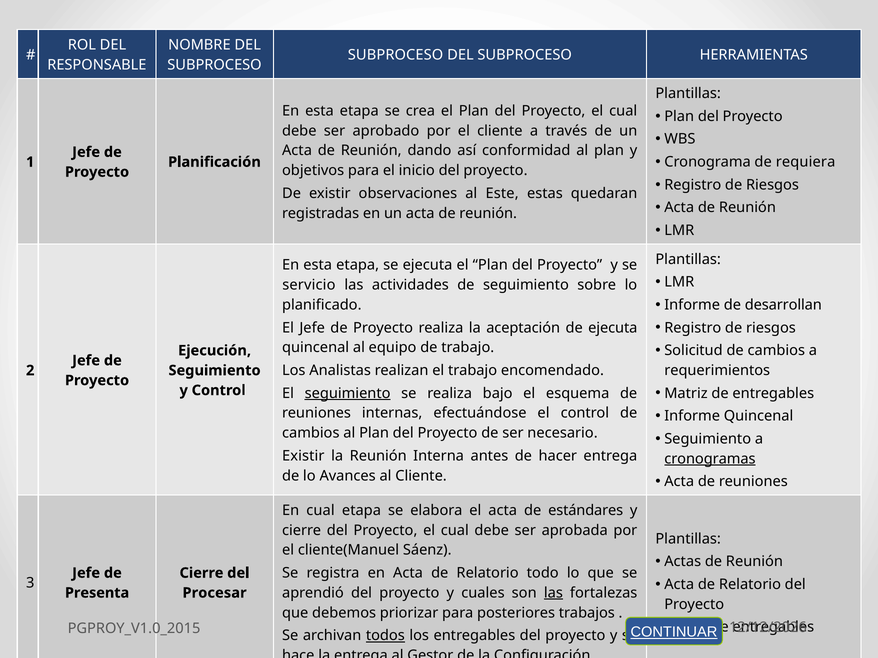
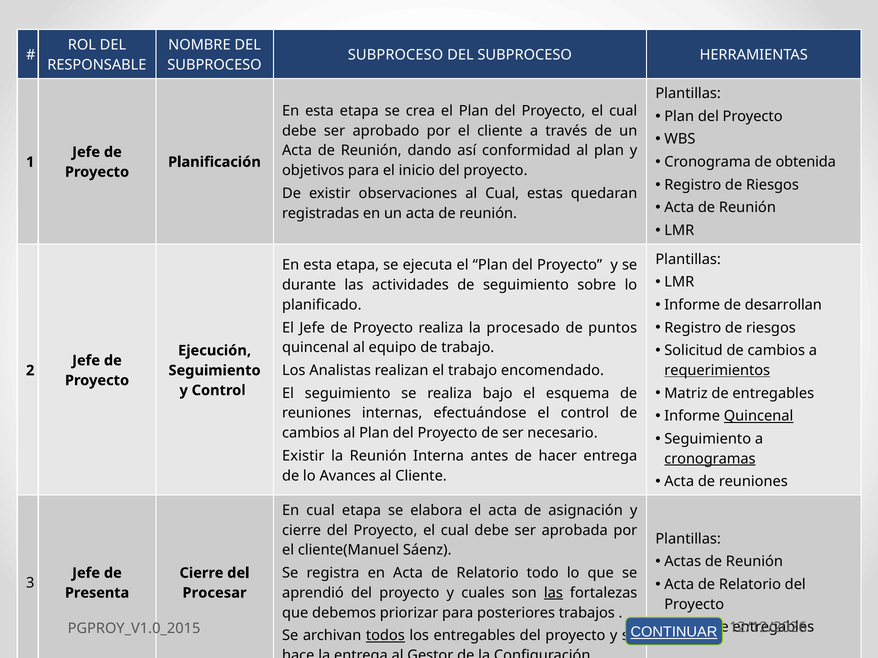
requiera: requiera -> obtenida
al Este: Este -> Cual
servicio: servicio -> durante
aceptación: aceptación -> procesado
de ejecuta: ejecuta -> puntos
requerimientos underline: none -> present
seguimiento at (348, 394) underline: present -> none
Quincenal at (759, 416) underline: none -> present
estándares: estándares -> asignación
